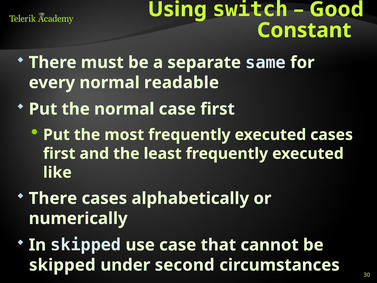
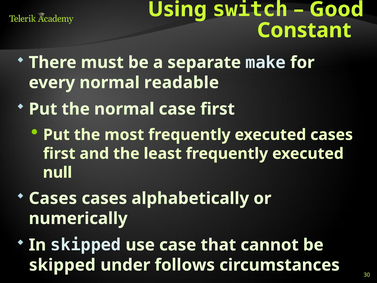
same: same -> make
like: like -> null
There at (53, 198): There -> Cases
second: second -> follows
